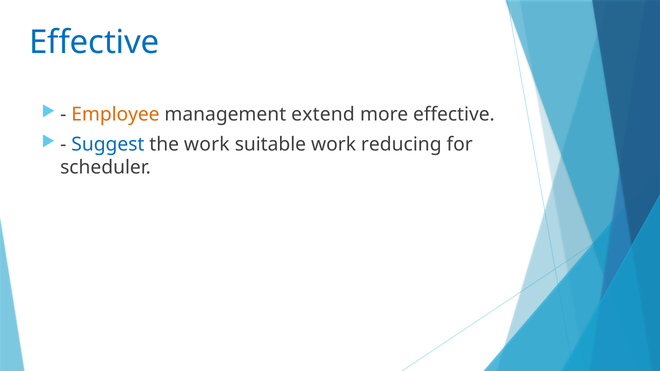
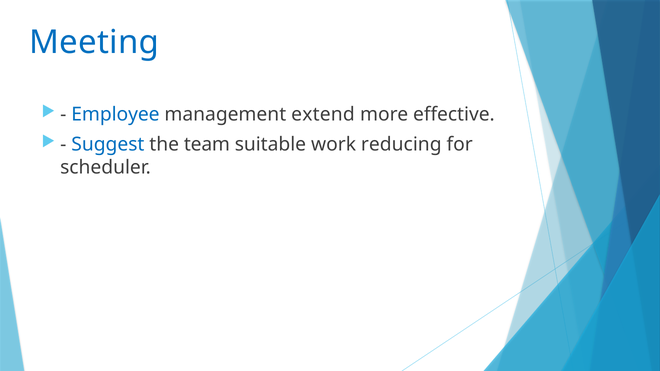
Effective at (94, 42): Effective -> Meeting
Employee colour: orange -> blue
the work: work -> team
